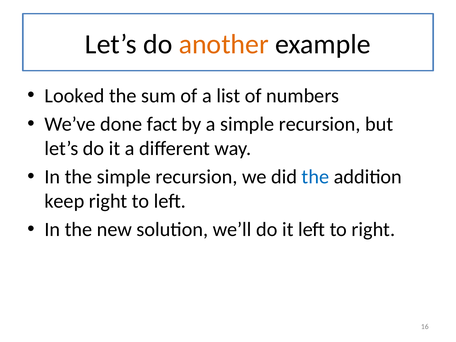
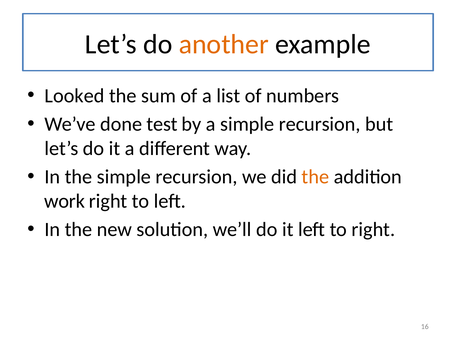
fact: fact -> test
the at (315, 177) colour: blue -> orange
keep: keep -> work
